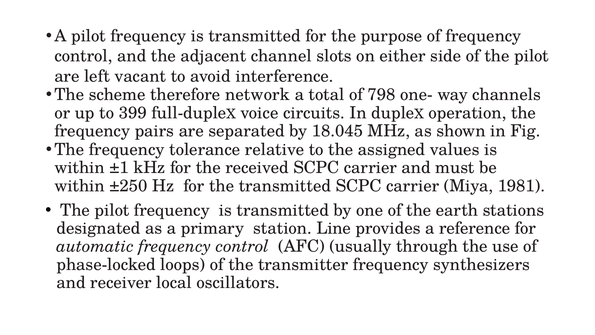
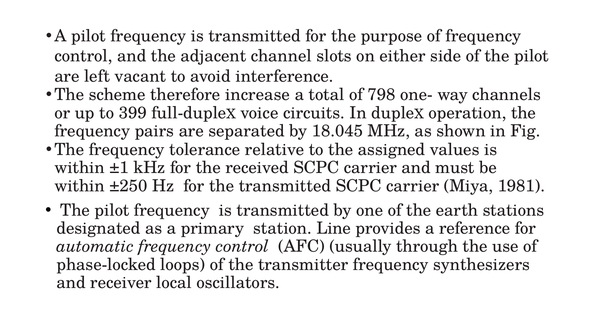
network: network -> increase
